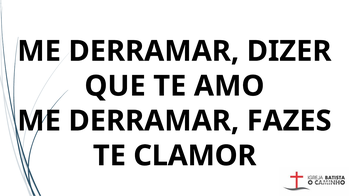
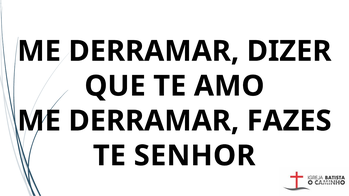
CLAMOR: CLAMOR -> SENHOR
